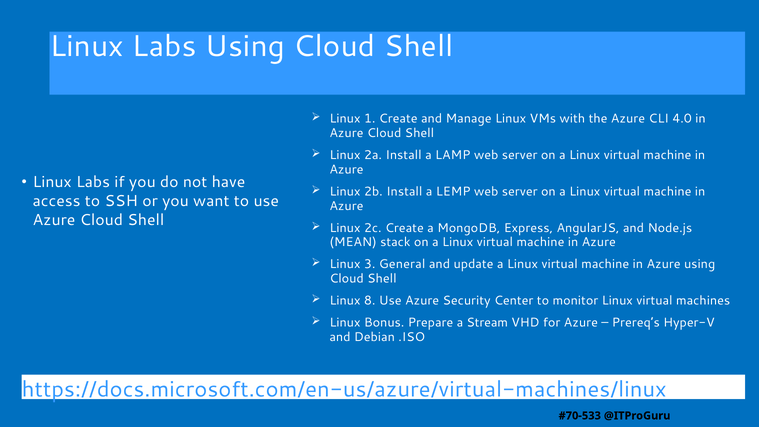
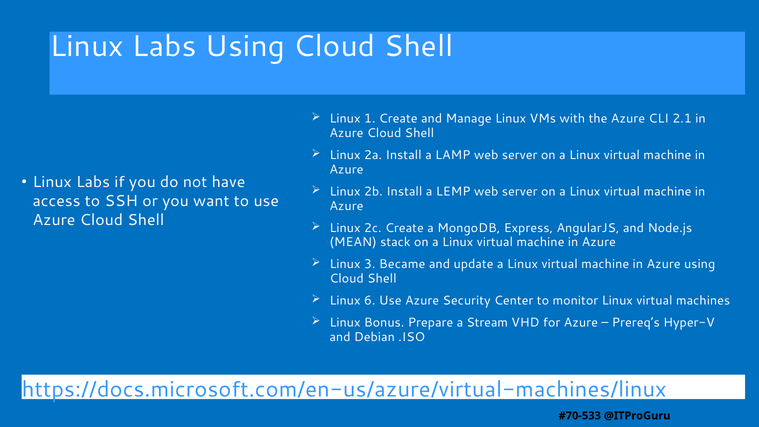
4.0: 4.0 -> 2.1
General: General -> Became
8: 8 -> 6
